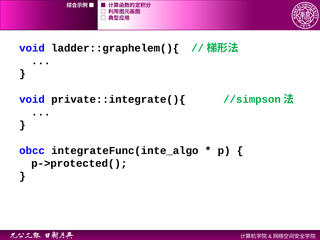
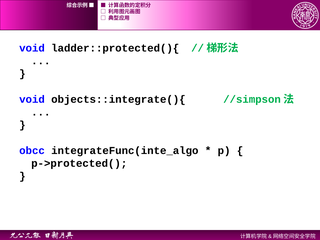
ladder::graphelem(){: ladder::graphelem(){ -> ladder::protected(){
private::integrate(){: private::integrate(){ -> objects::integrate(){
